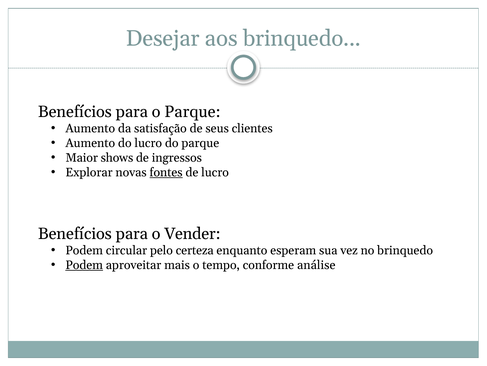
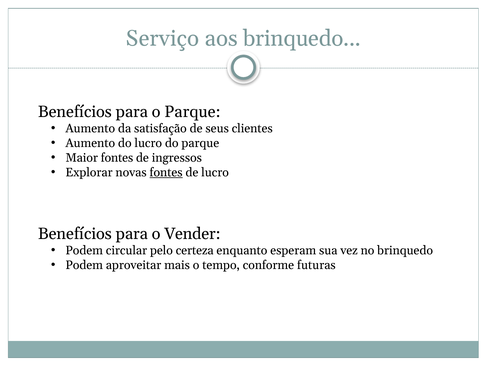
Desejar: Desejar -> Serviço
Maior shows: shows -> fontes
Podem at (84, 265) underline: present -> none
análise: análise -> futuras
